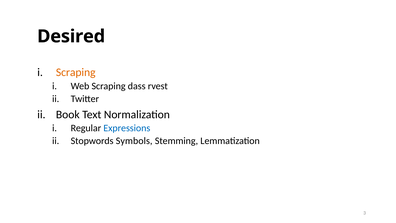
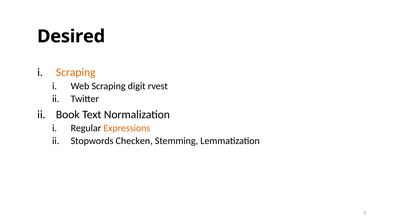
dass: dass -> digit
Expressions colour: blue -> orange
Symbols: Symbols -> Checken
